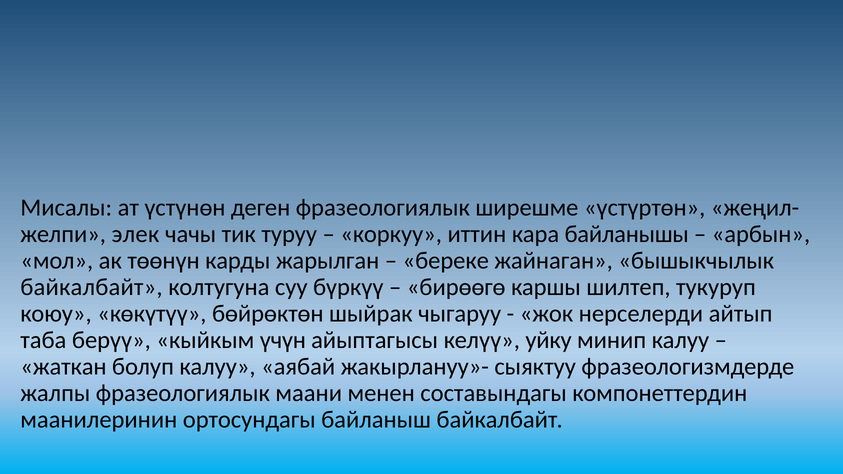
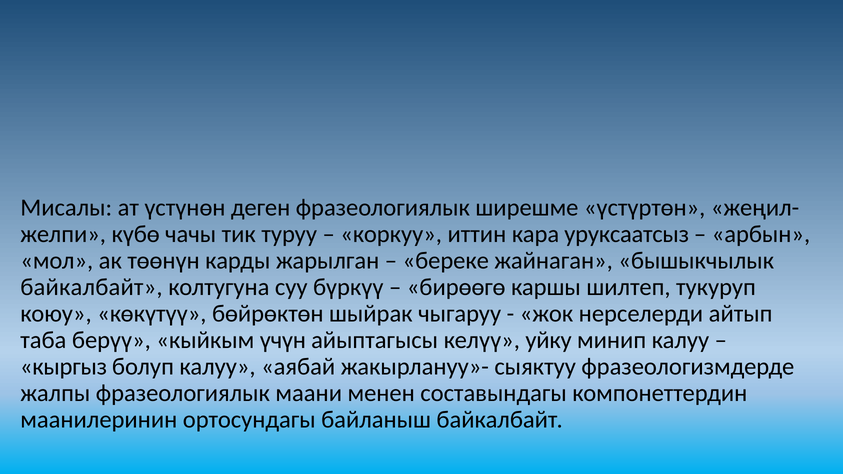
элек: элек -> күбө
байланышы: байланышы -> уруксаатсыз
жаткан: жаткан -> кыргыз
